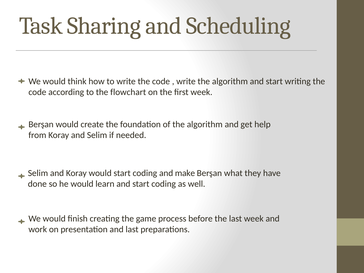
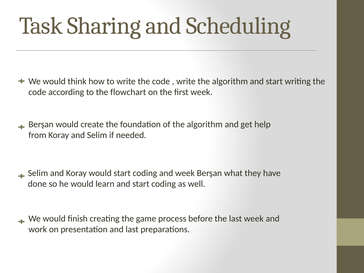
and make: make -> week
